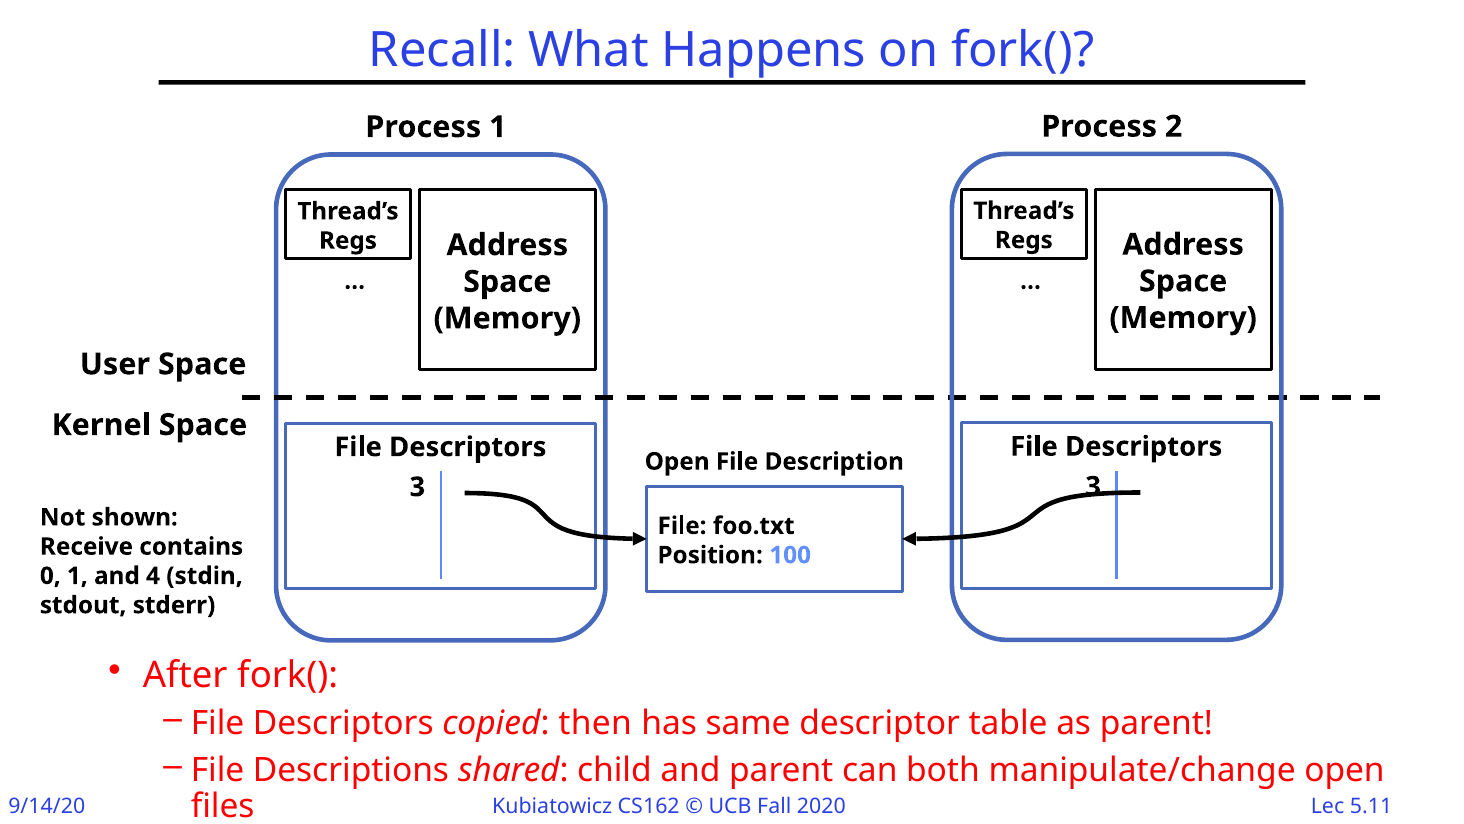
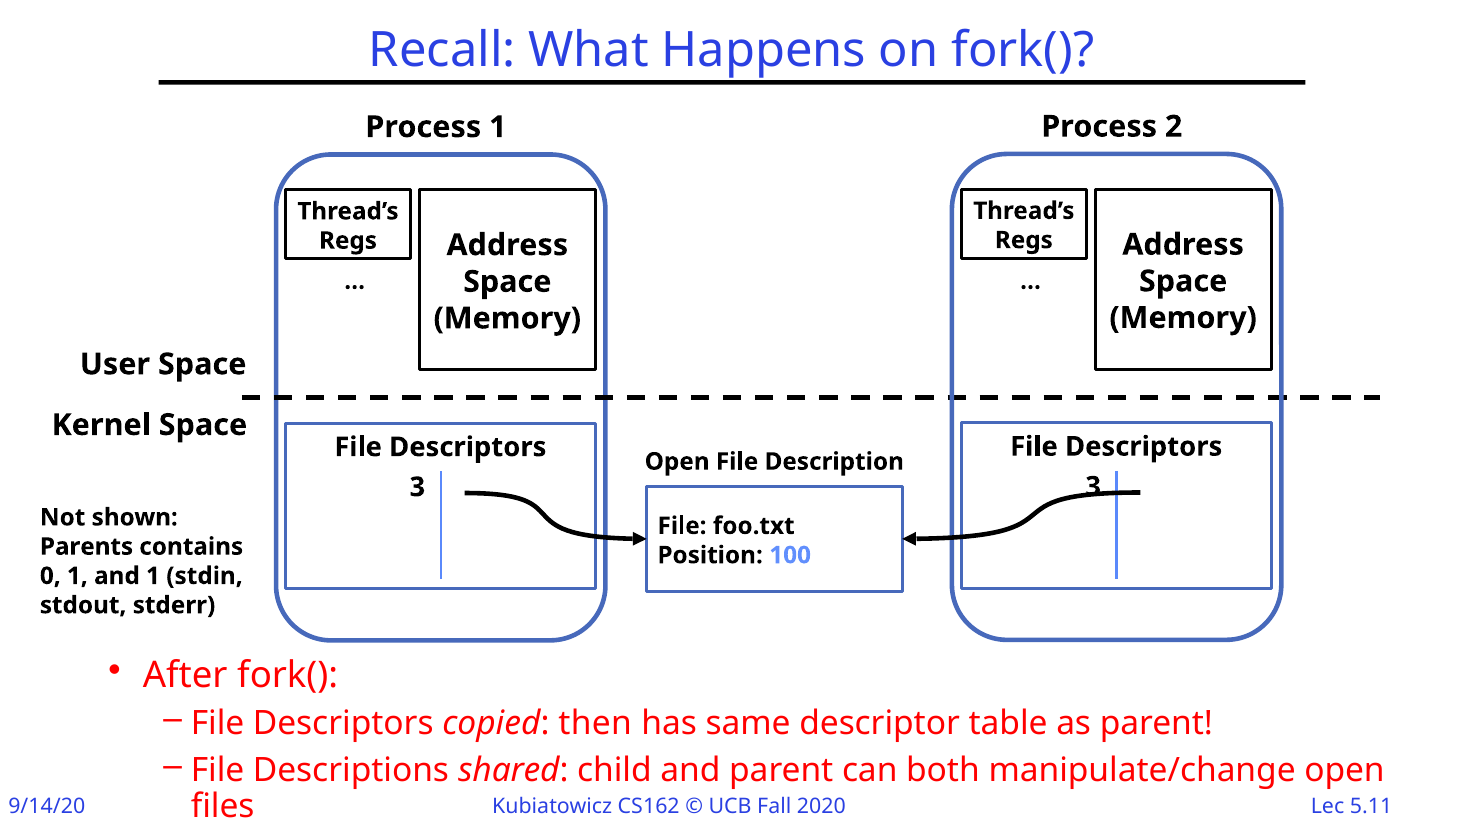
Receive: Receive -> Parents
and 4: 4 -> 1
